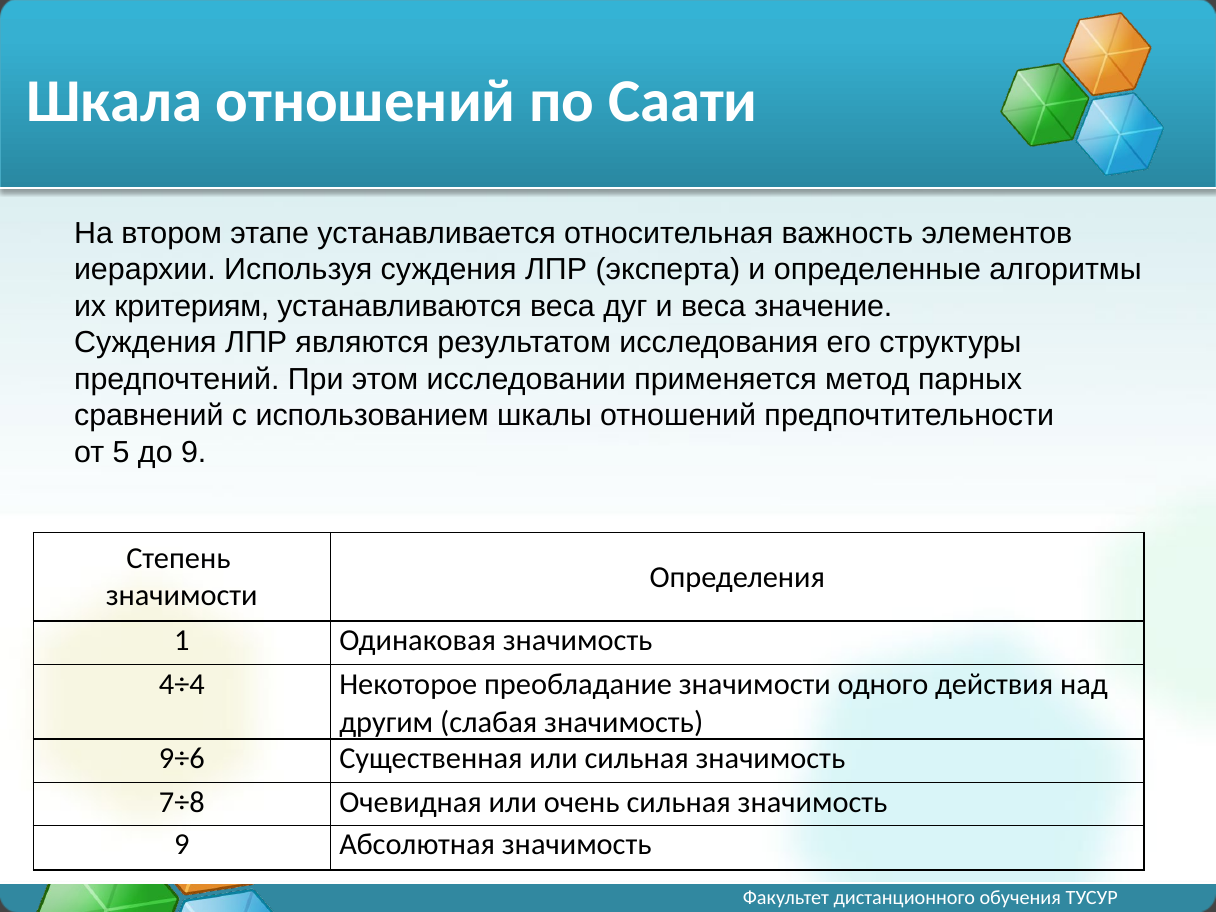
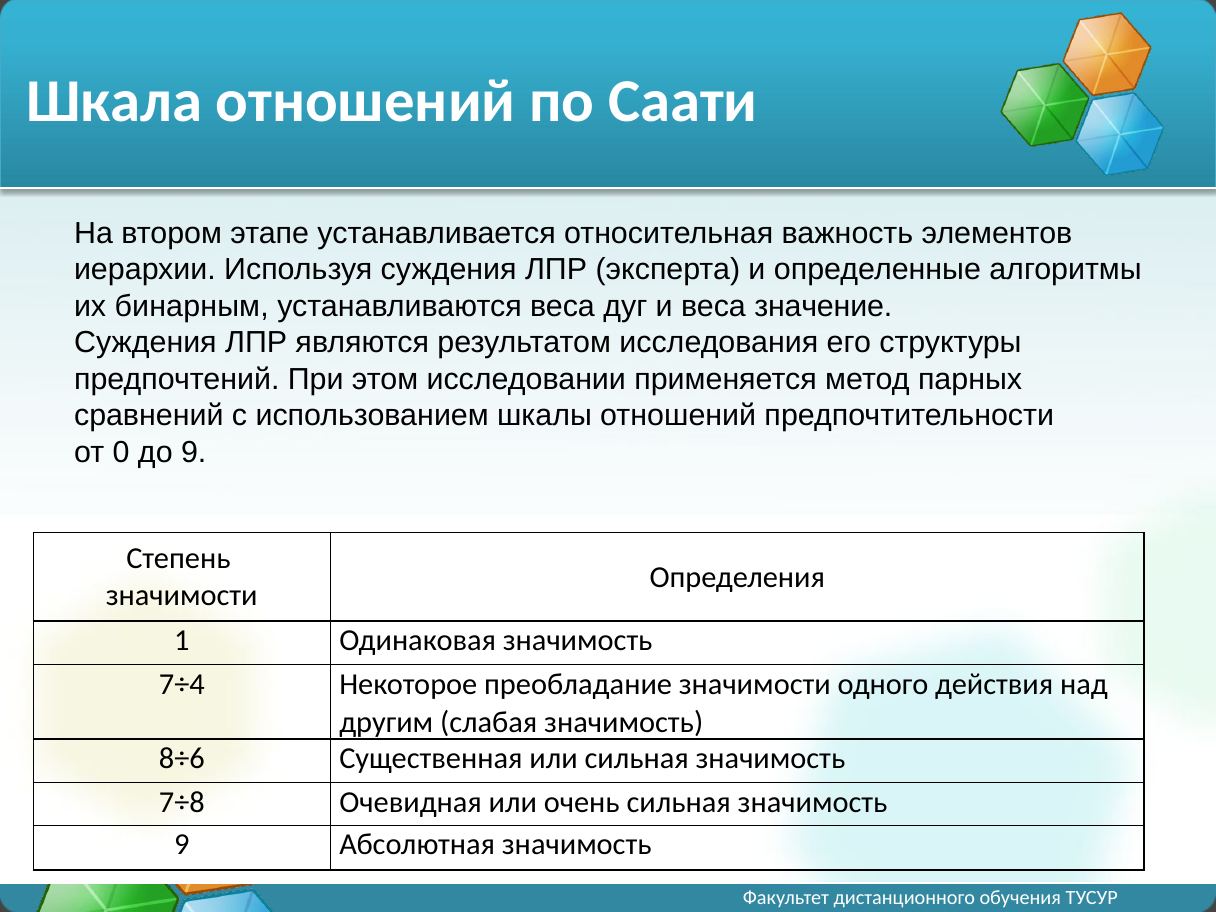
критериям: критериям -> бинарным
5: 5 -> 0
4÷4: 4÷4 -> 7÷4
9÷6: 9÷6 -> 8÷6
